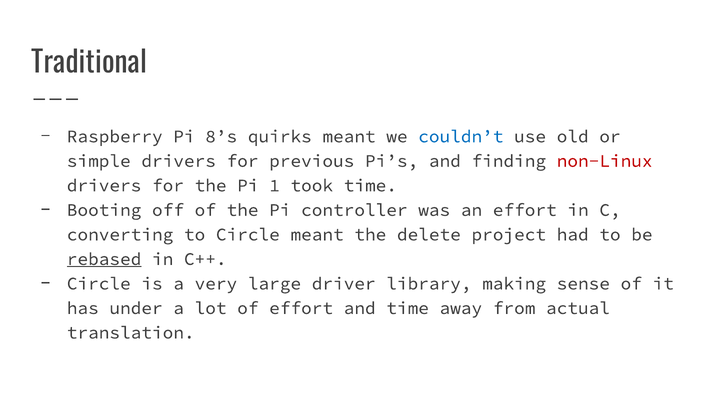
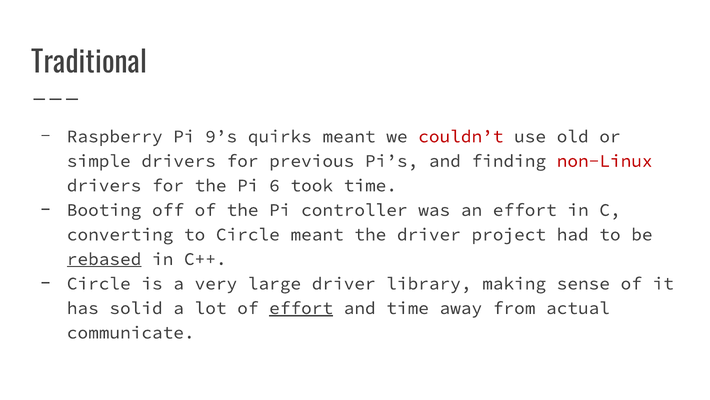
8’s: 8’s -> 9’s
couldn’t colour: blue -> red
1: 1 -> 6
the delete: delete -> driver
under: under -> solid
effort at (301, 308) underline: none -> present
translation: translation -> communicate
